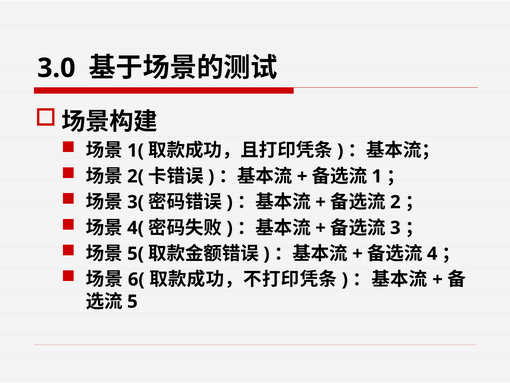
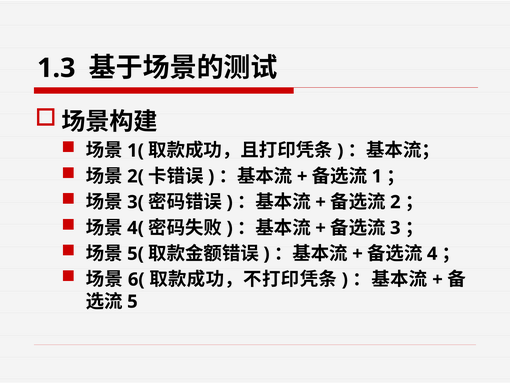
3.0: 3.0 -> 1.3
